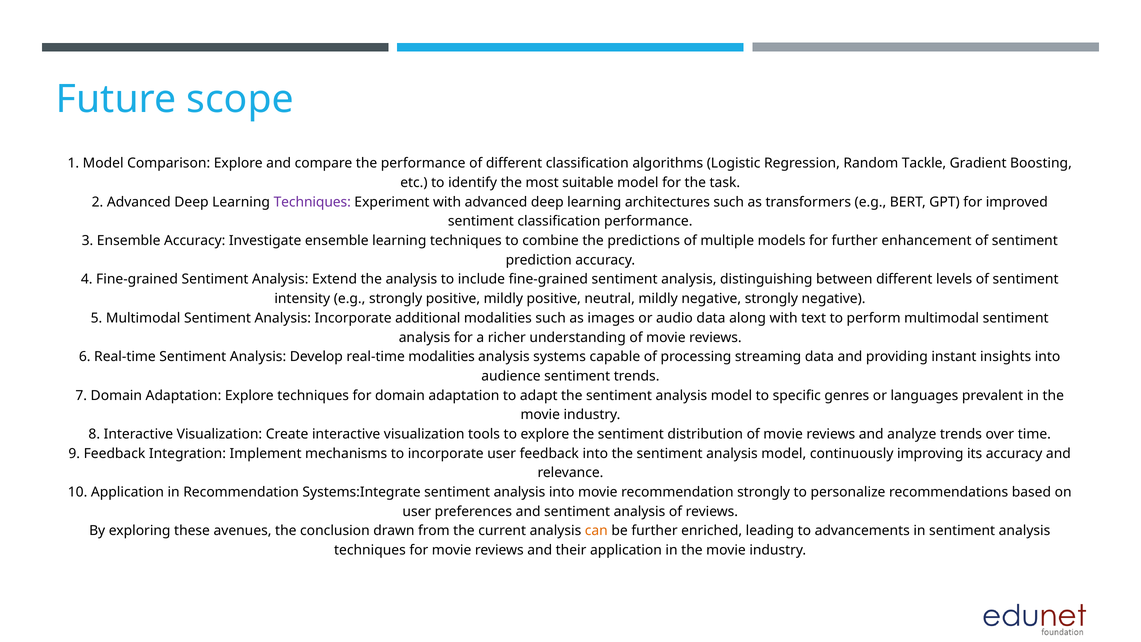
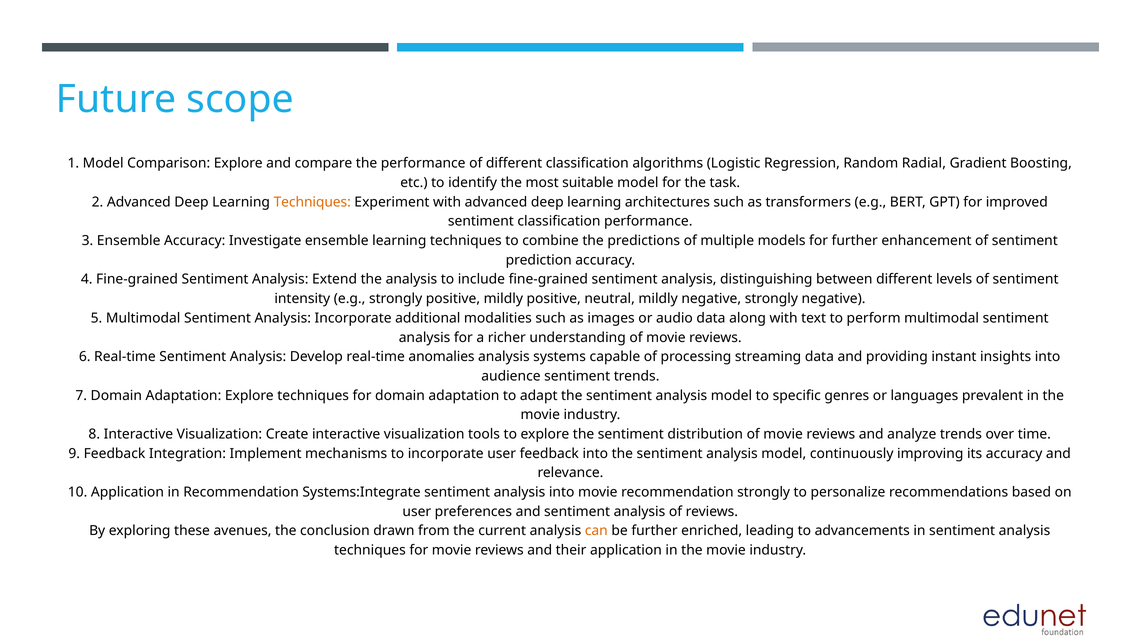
Tackle: Tackle -> Radial
Techniques at (312, 202) colour: purple -> orange
real-time modalities: modalities -> anomalies
